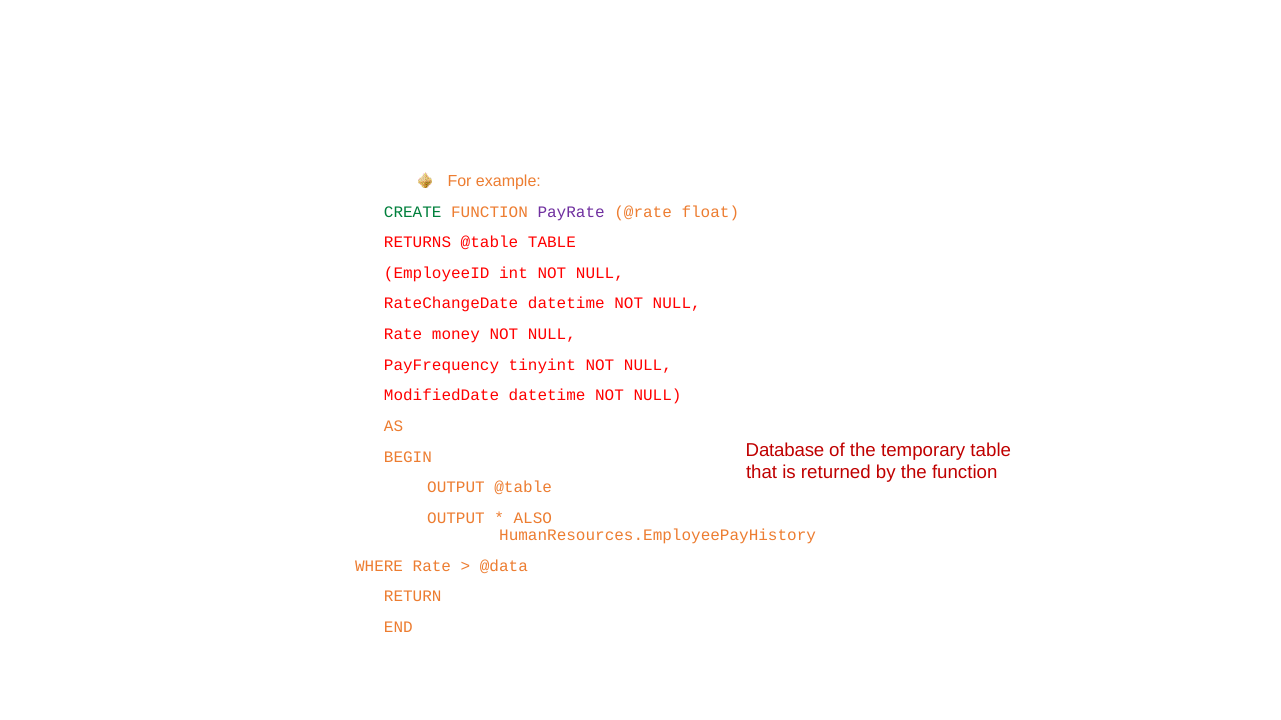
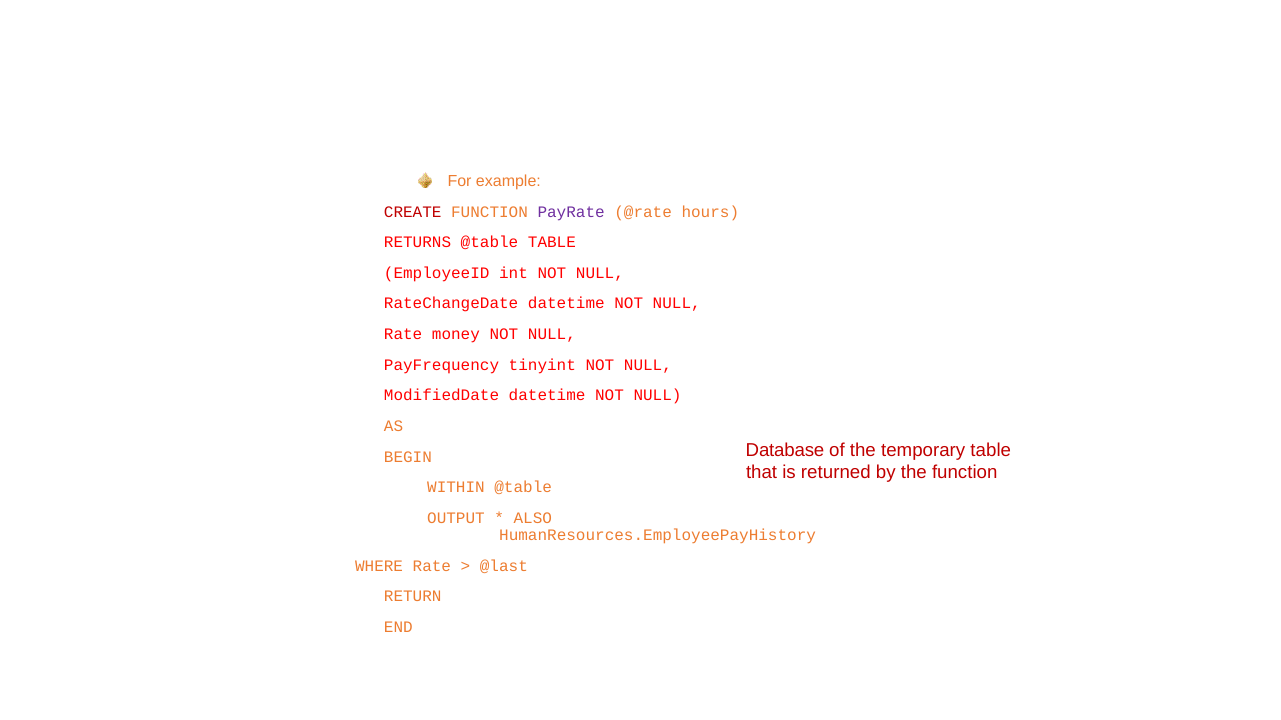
CREATE colour: green -> red
float: float -> hours
OUTPUT at (456, 488): OUTPUT -> WITHIN
@data: @data -> @last
